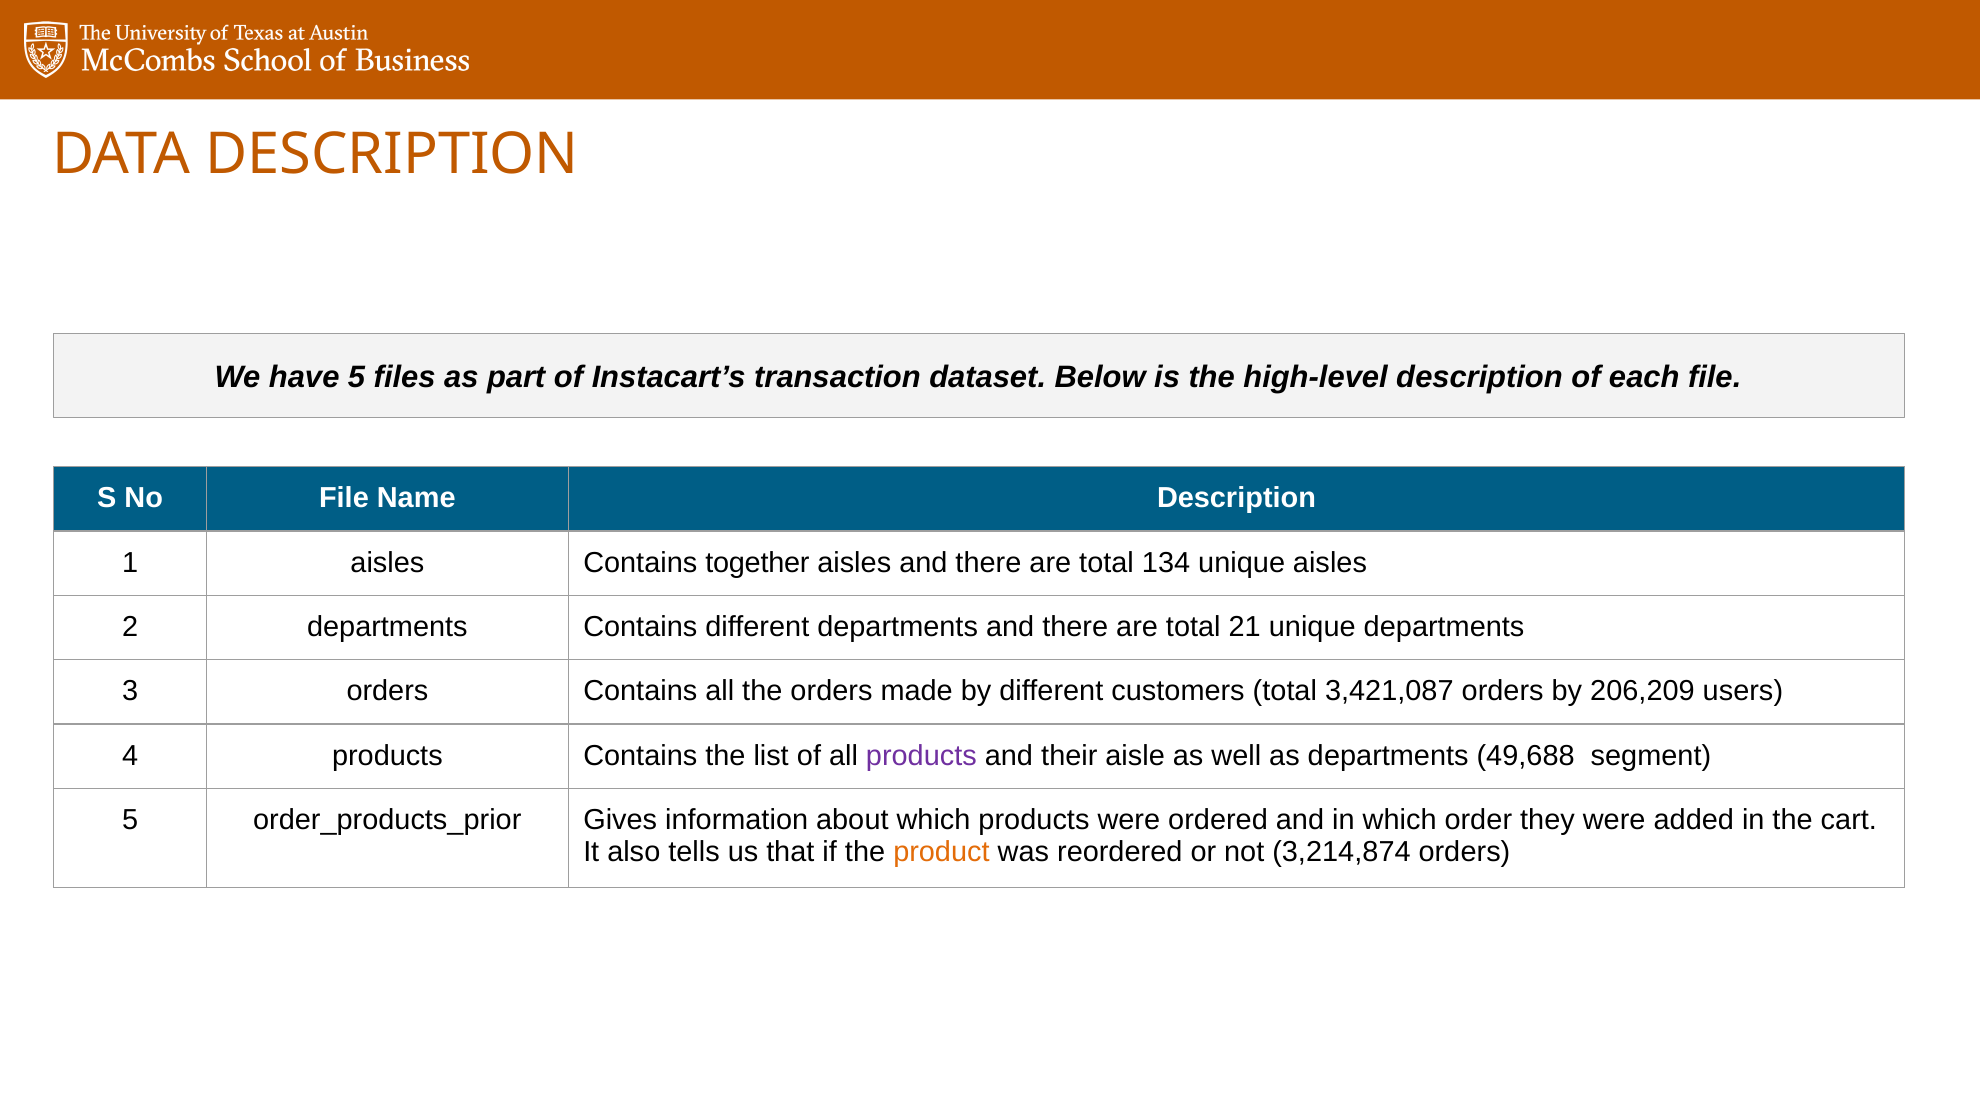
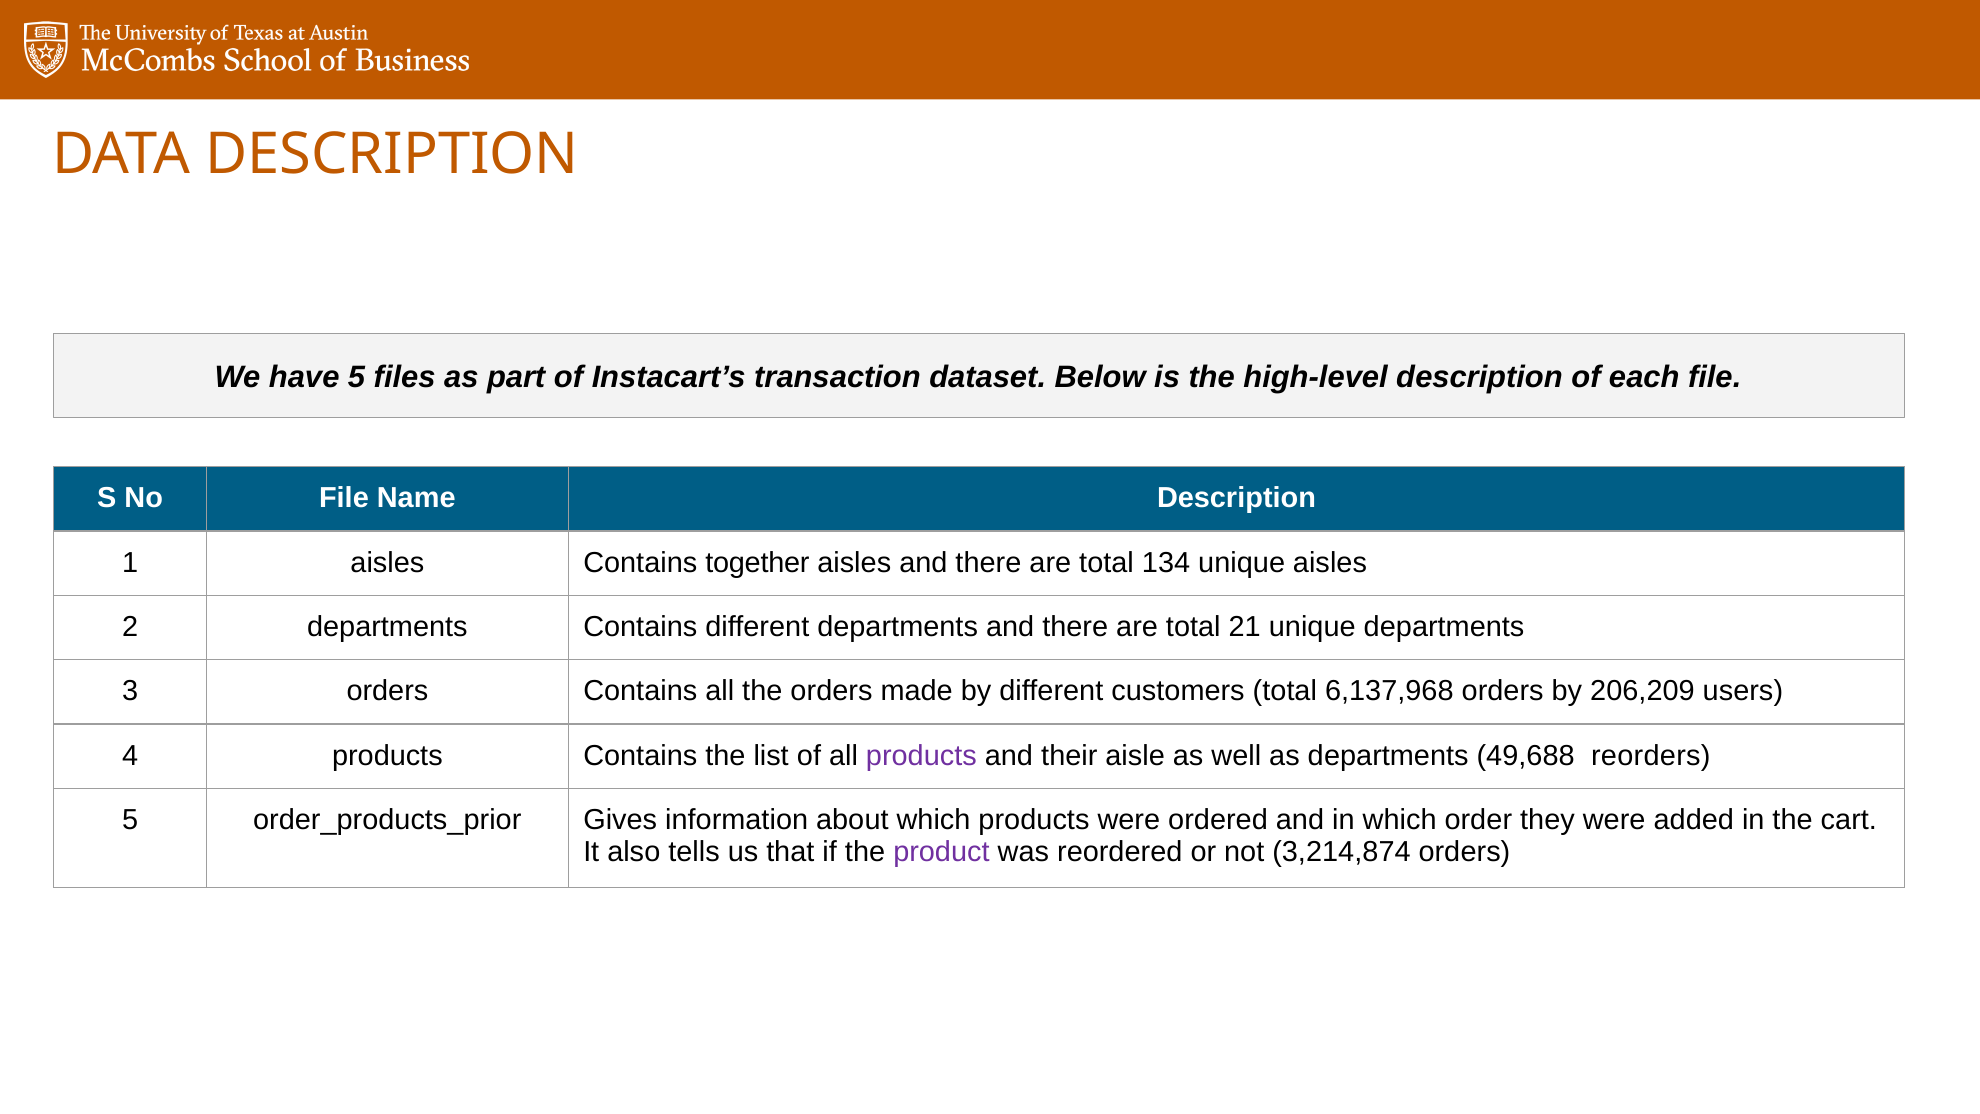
3,421,087: 3,421,087 -> 6,137,968
segment: segment -> reorders
product colour: orange -> purple
